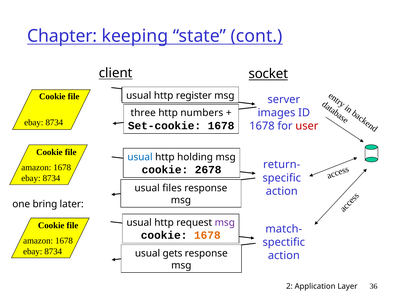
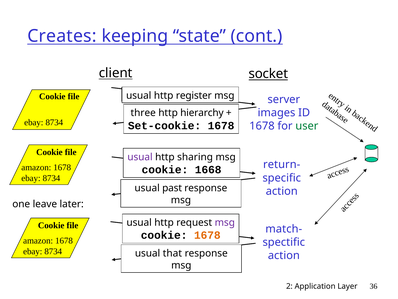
Chapter: Chapter -> Creates
numbers: numbers -> hierarchy
user colour: red -> green
usual at (140, 157) colour: blue -> purple
holding: holding -> sharing
2678: 2678 -> 1668
files: files -> past
bring: bring -> leave
gets: gets -> that
